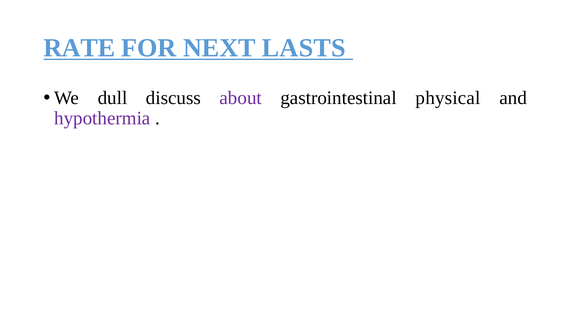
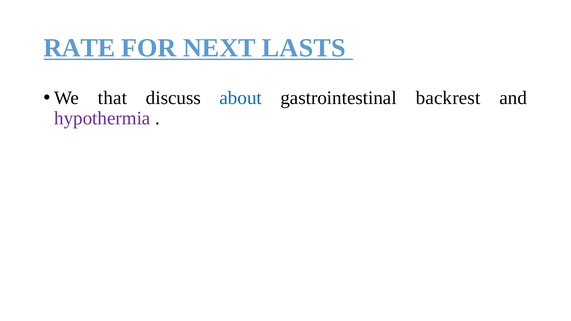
dull: dull -> that
about colour: purple -> blue
physical: physical -> backrest
